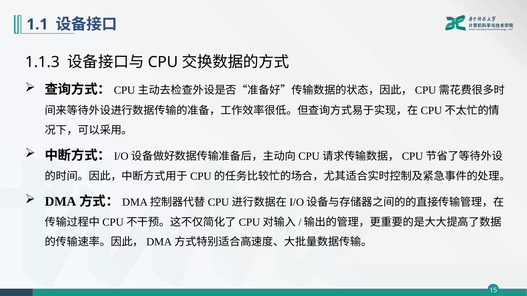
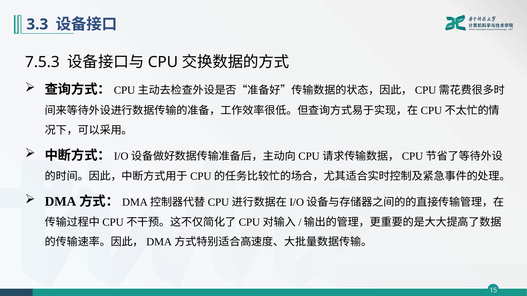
1.1: 1.1 -> 3.3
1.1.3: 1.1.3 -> 7.5.3
